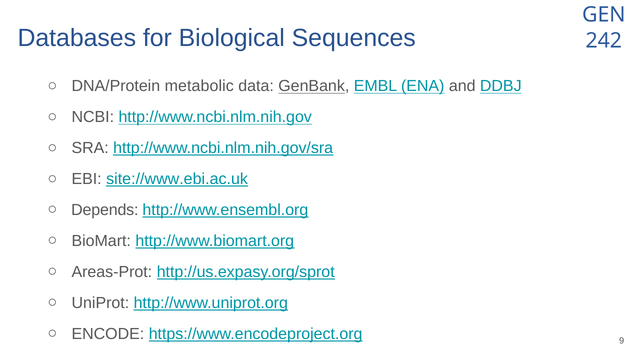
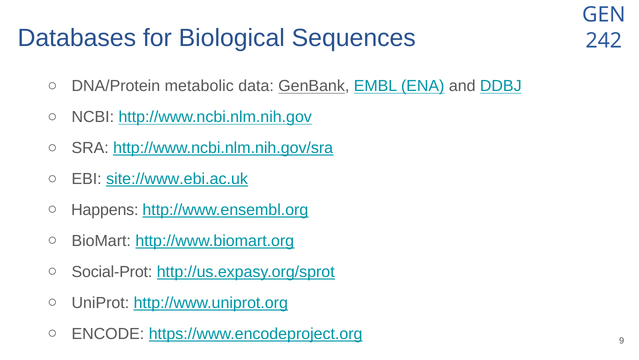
Depends: Depends -> Happens
Areas-Prot: Areas-Prot -> Social-Prot
